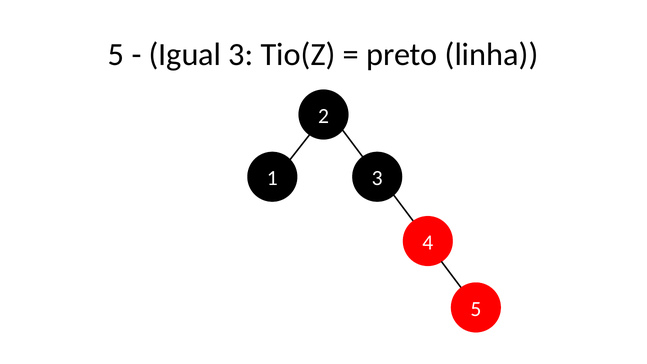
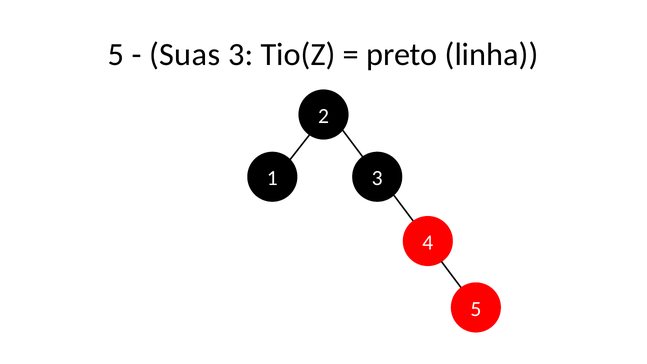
Igual: Igual -> Suas
